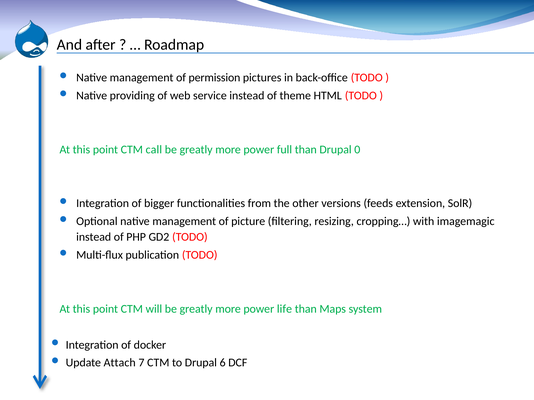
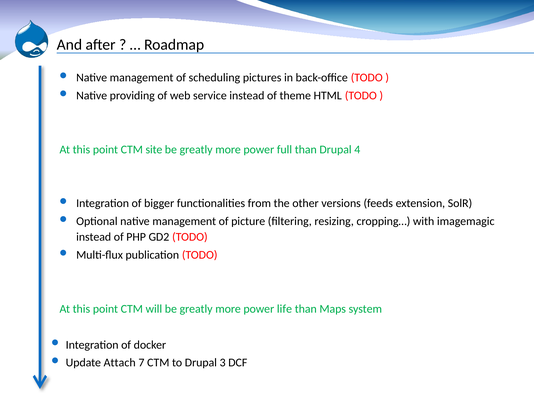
permission: permission -> scheduling
call: call -> site
0: 0 -> 4
6: 6 -> 3
